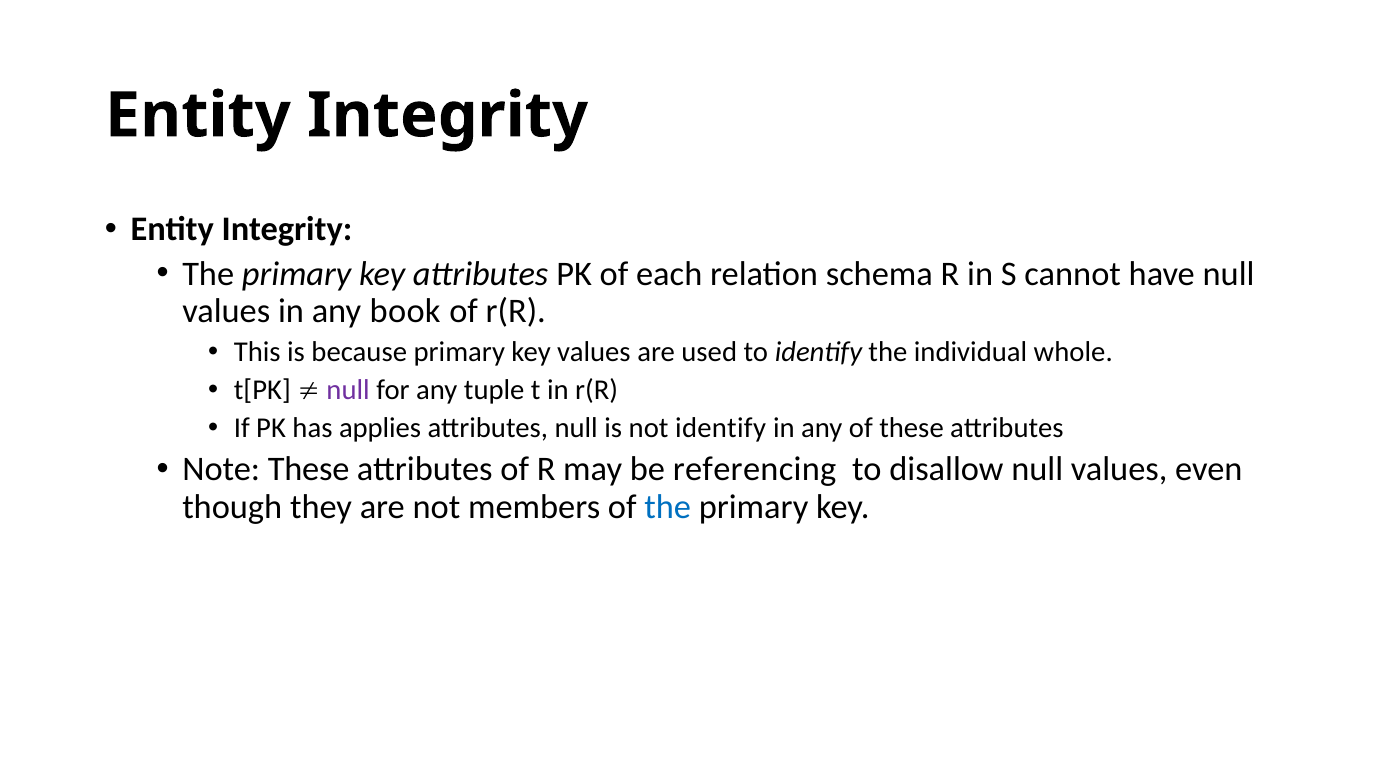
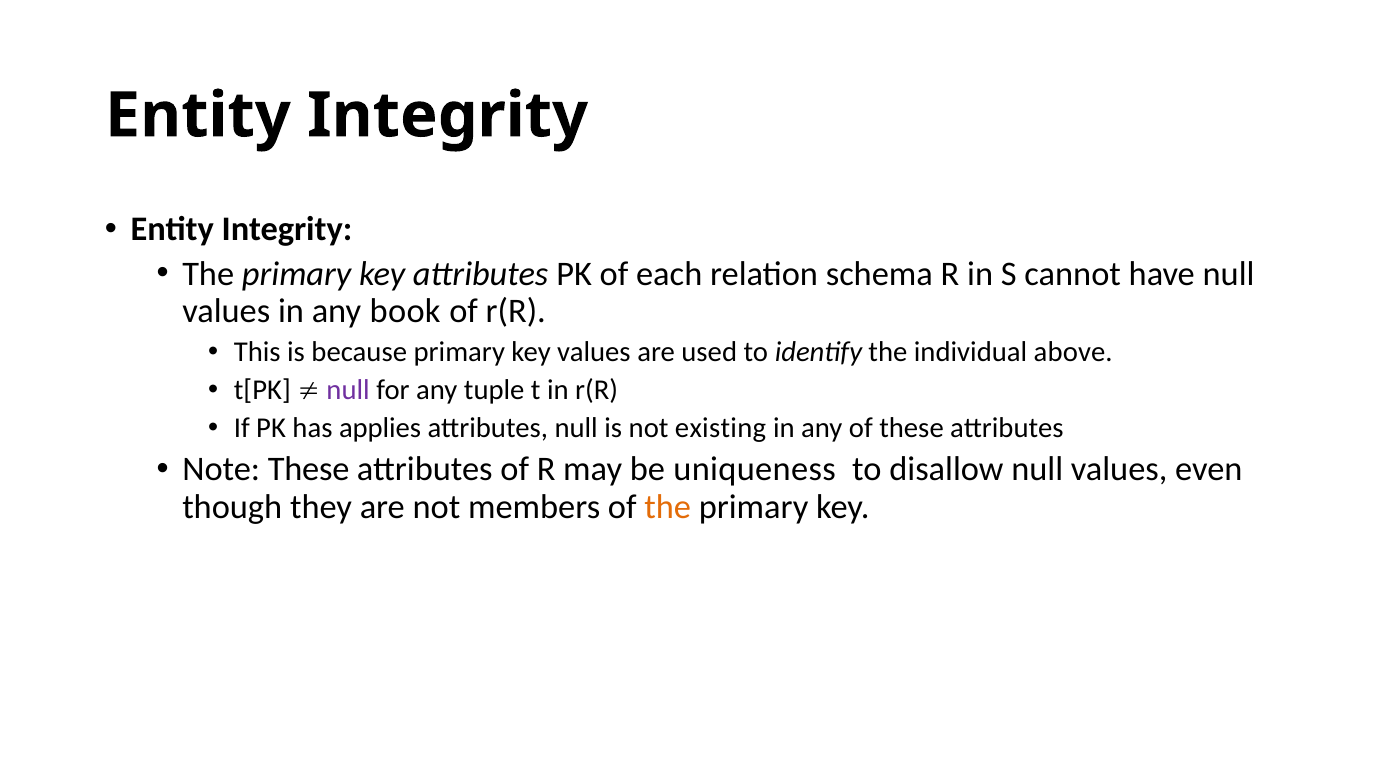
whole: whole -> above
not identify: identify -> existing
referencing: referencing -> uniqueness
the at (668, 507) colour: blue -> orange
